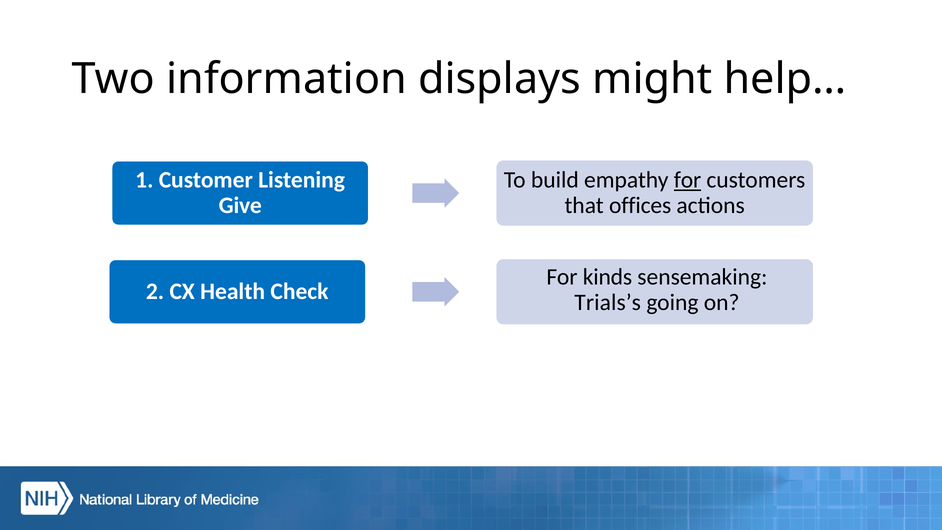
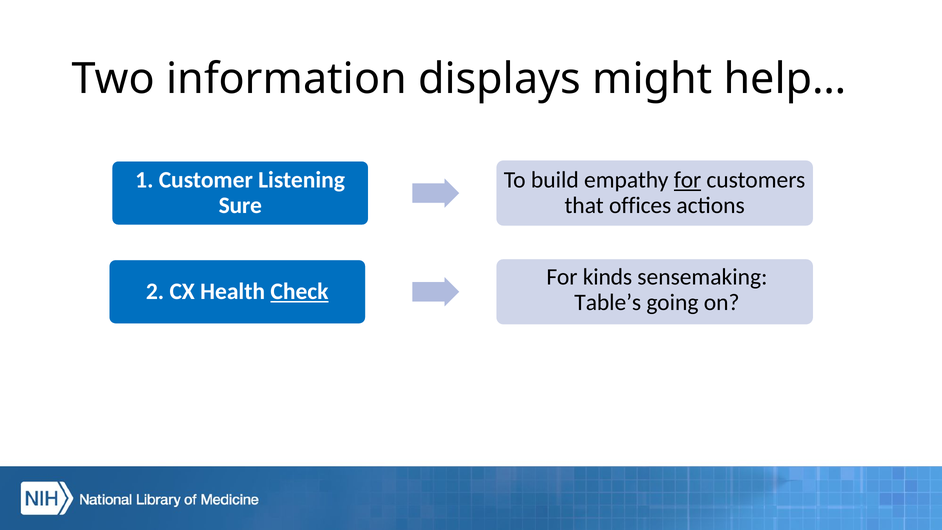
Give: Give -> Sure
Check underline: none -> present
Trials’s: Trials’s -> Table’s
